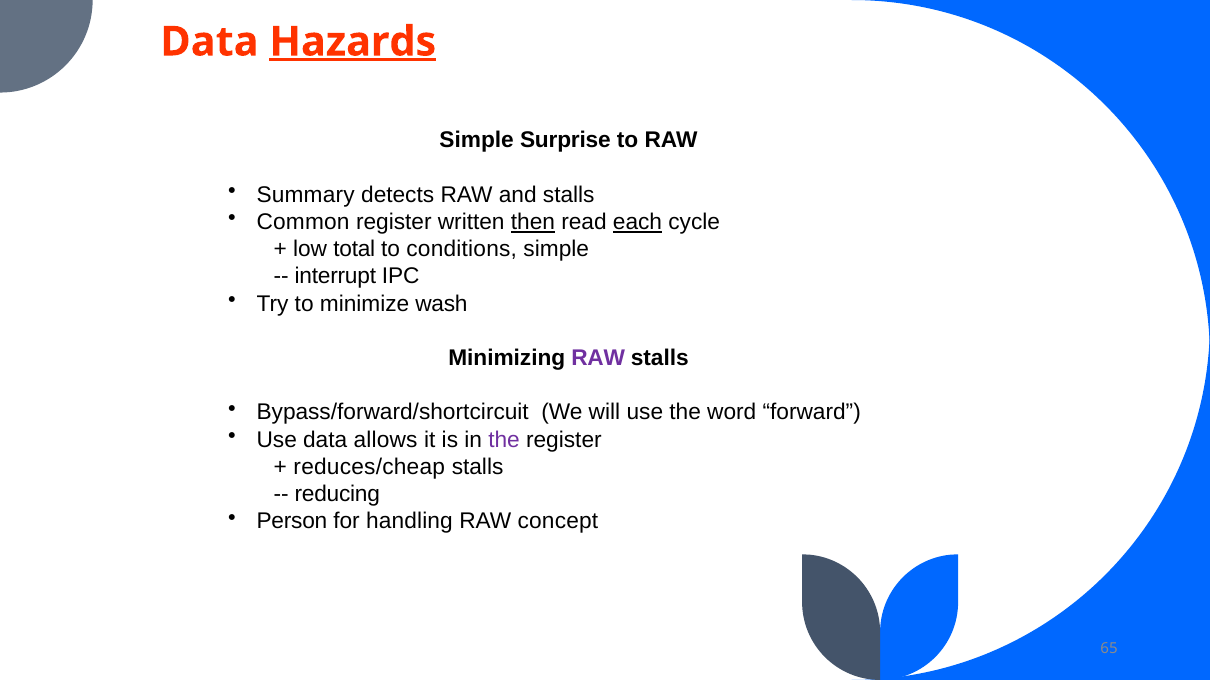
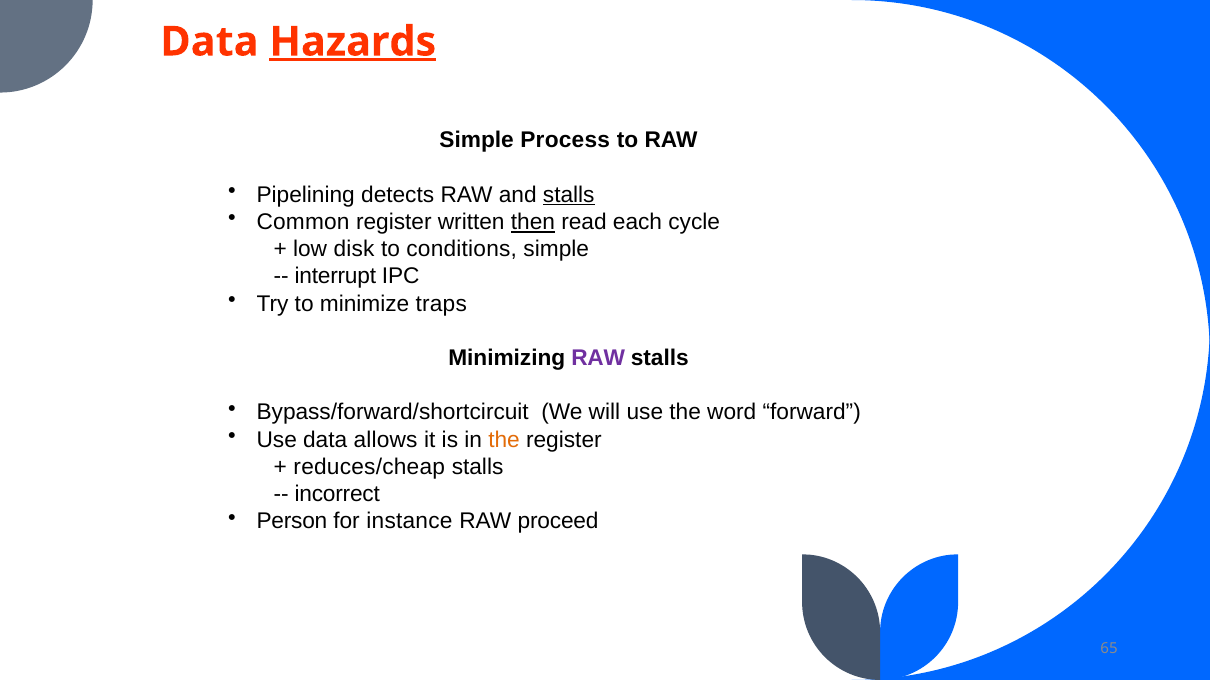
Surprise: Surprise -> Process
Summary: Summary -> Pipelining
stalls at (569, 195) underline: none -> present
each underline: present -> none
total: total -> disk
wash: wash -> traps
the at (504, 440) colour: purple -> orange
reducing: reducing -> incorrect
handling: handling -> instance
concept: concept -> proceed
